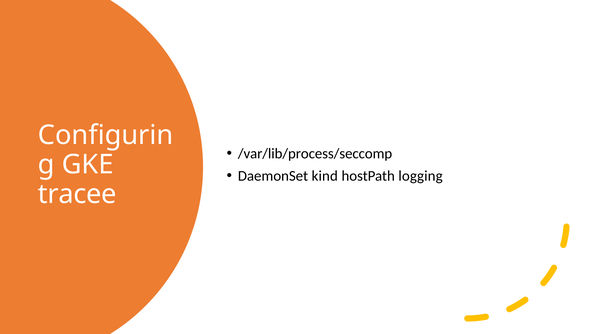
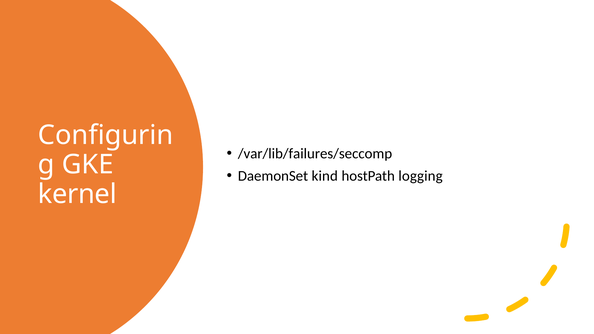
/var/lib/process/seccomp: /var/lib/process/seccomp -> /var/lib/failures/seccomp
tracee: tracee -> kernel
